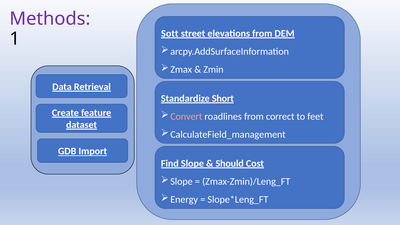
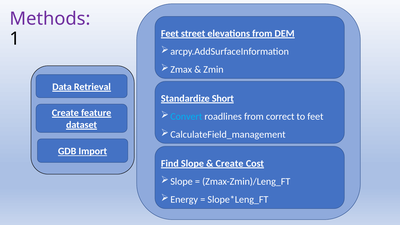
Sott at (170, 34): Sott -> Feet
Convert colour: pink -> light blue
Should at (230, 164): Should -> Create
